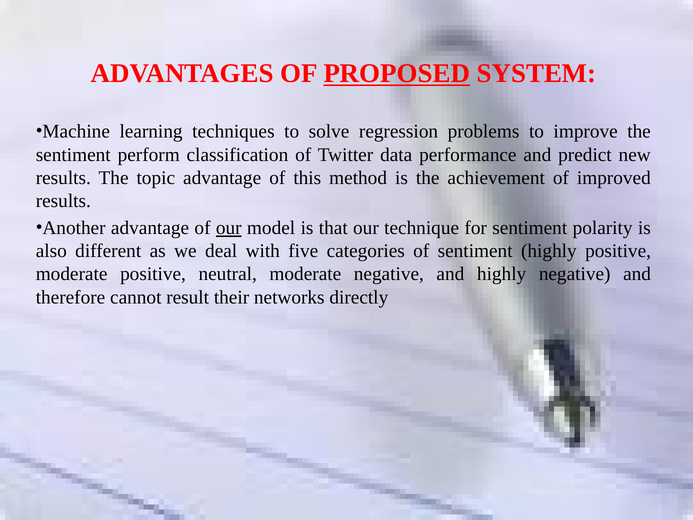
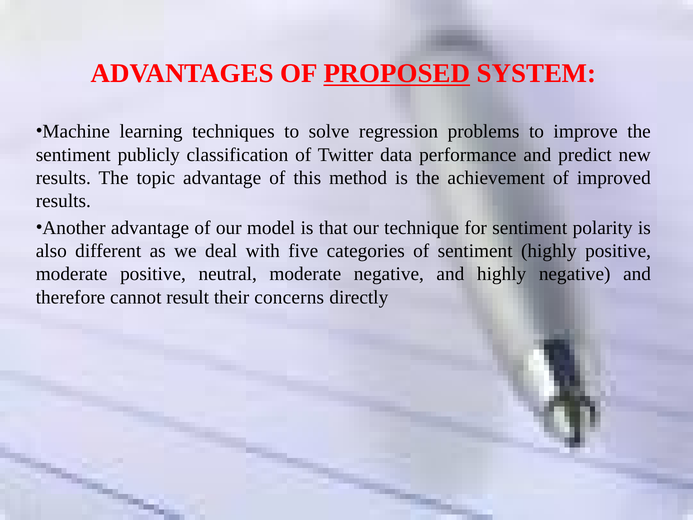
perform: perform -> publicly
our at (229, 228) underline: present -> none
networks: networks -> concerns
